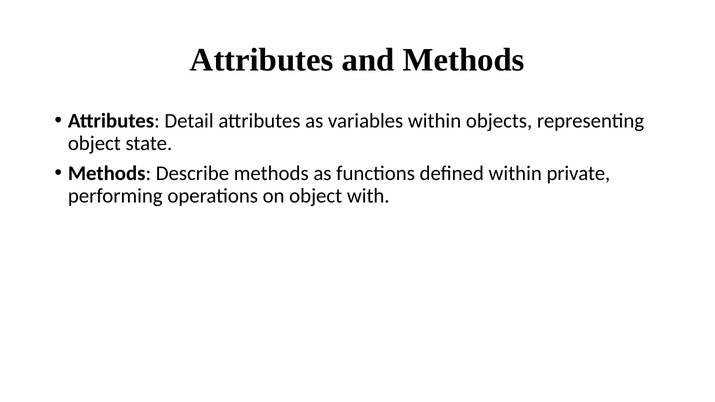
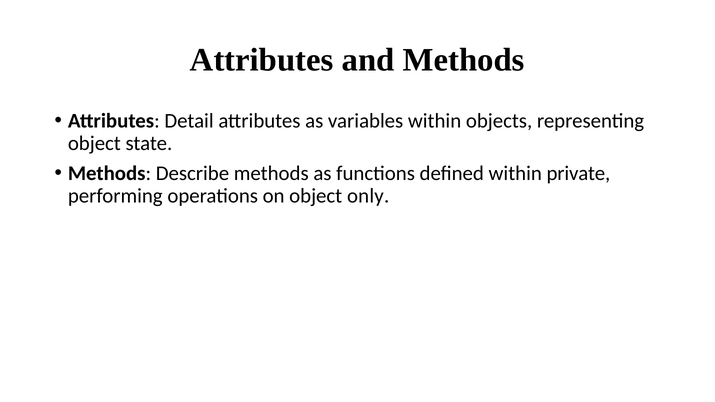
with: with -> only
